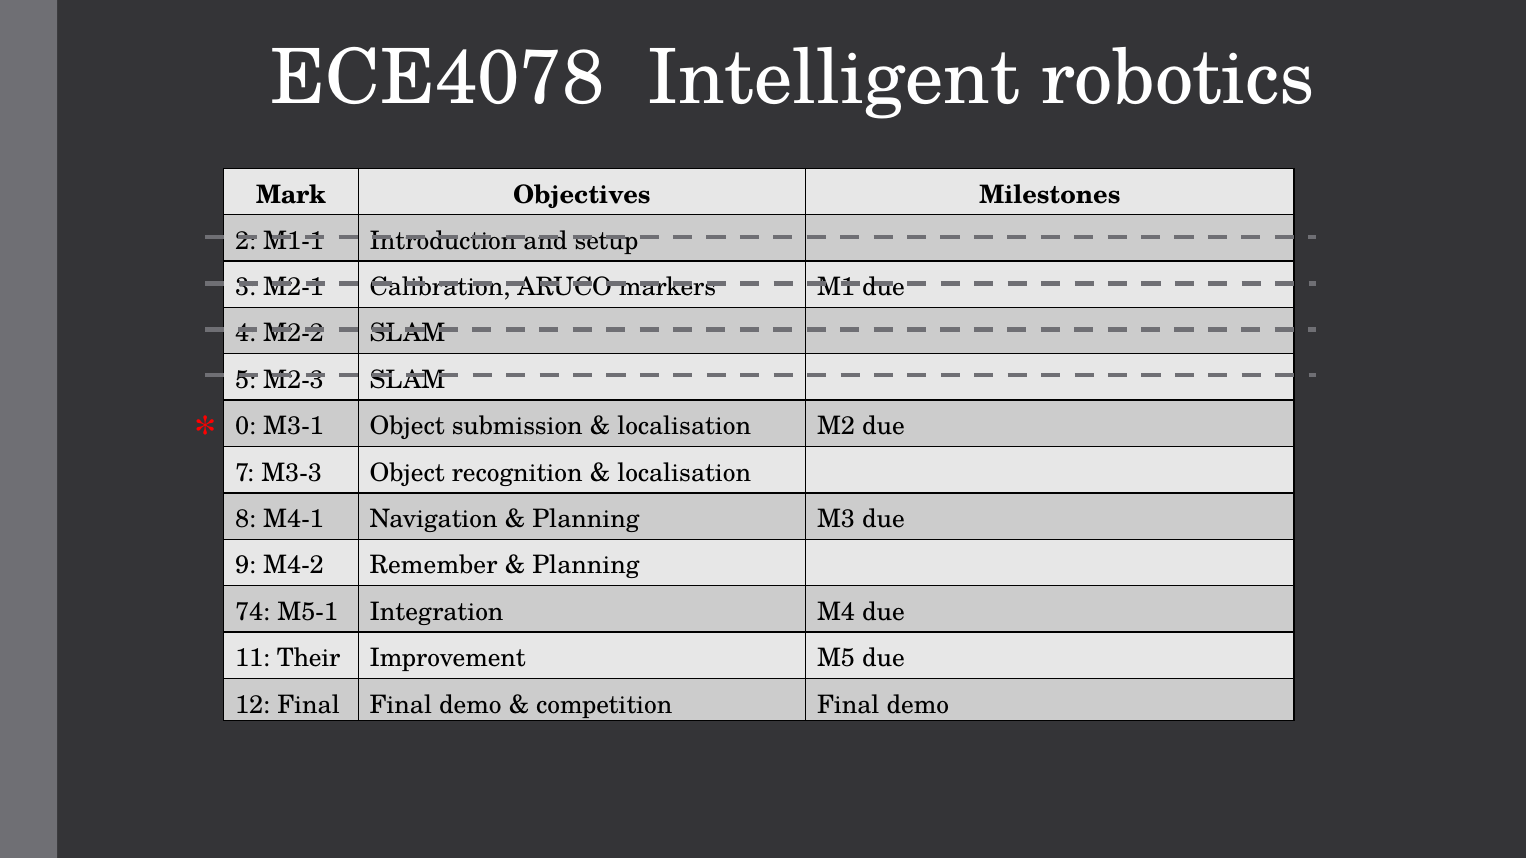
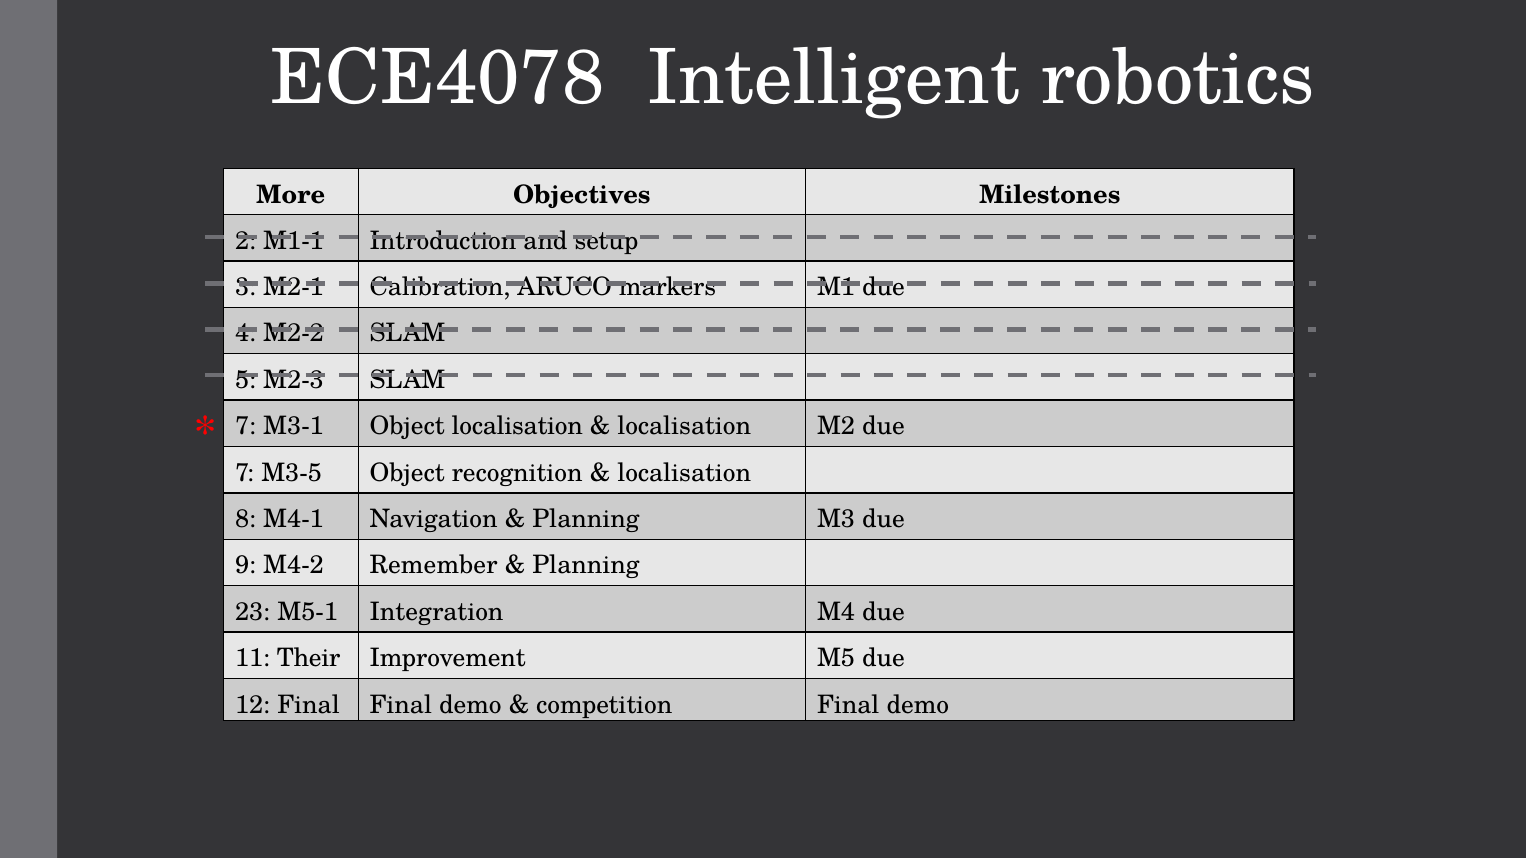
Mark: Mark -> More
0 at (246, 426): 0 -> 7
Object submission: submission -> localisation
M3-3: M3-3 -> M3-5
74: 74 -> 23
